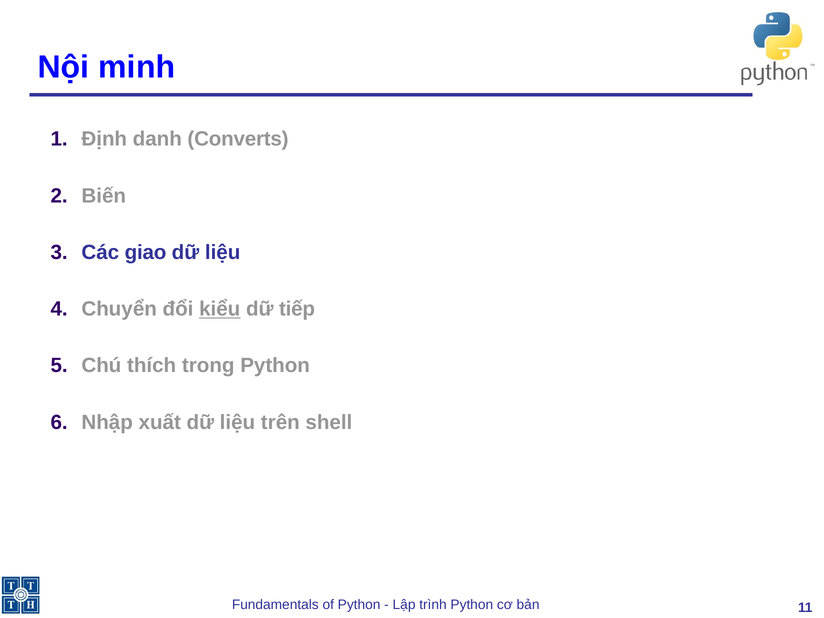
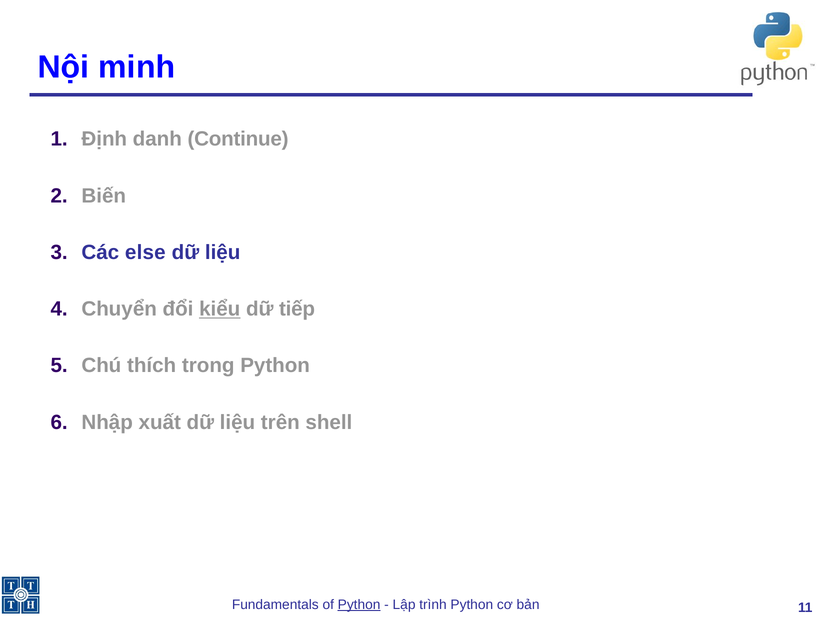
Converts: Converts -> Continue
giao: giao -> else
Python at (359, 605) underline: none -> present
